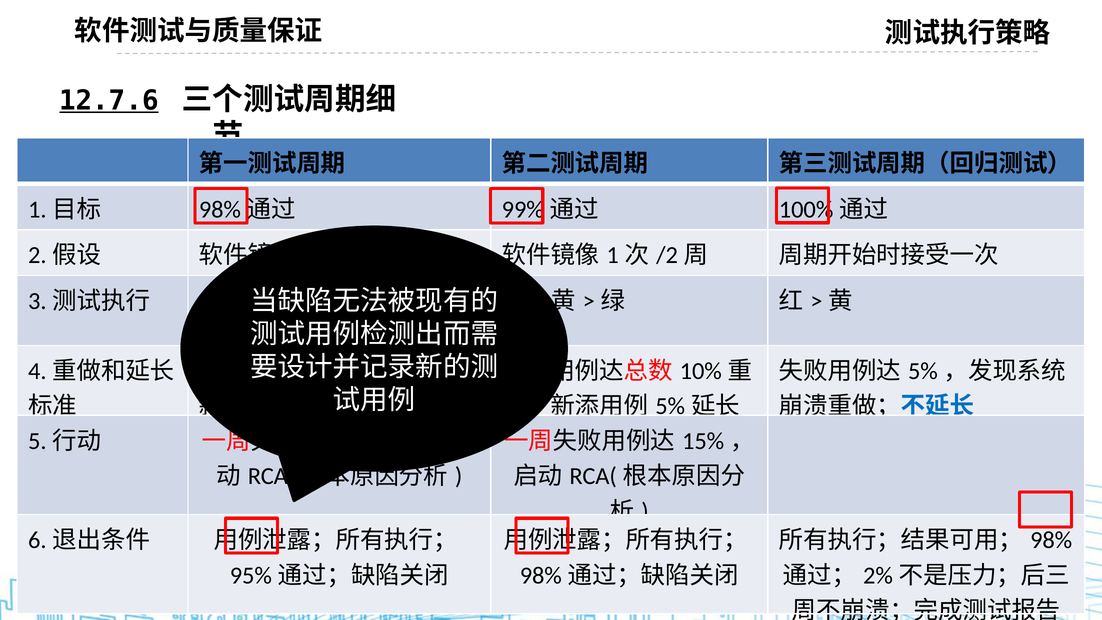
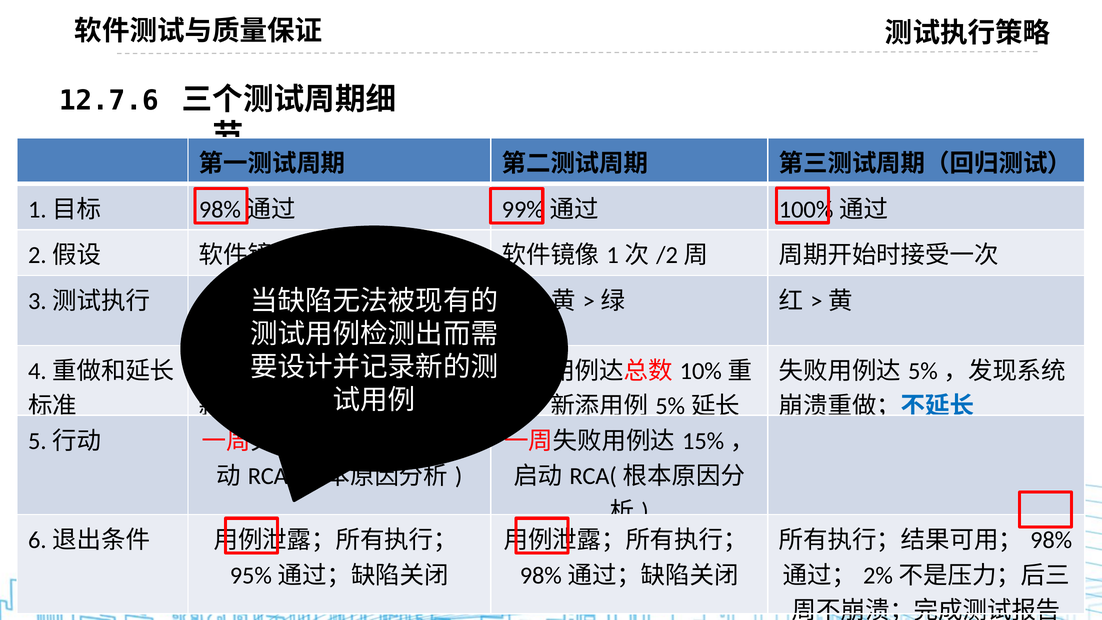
12.7.6 underline: present -> none
